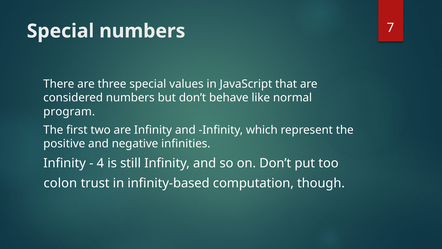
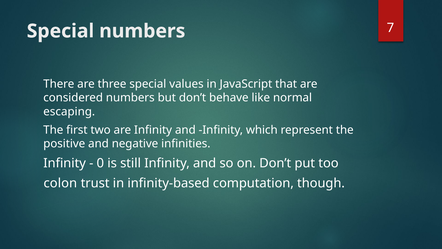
program: program -> escaping
4: 4 -> 0
